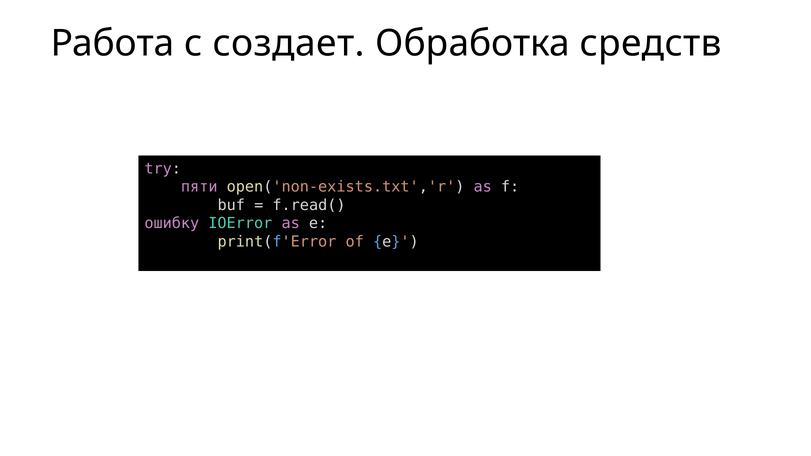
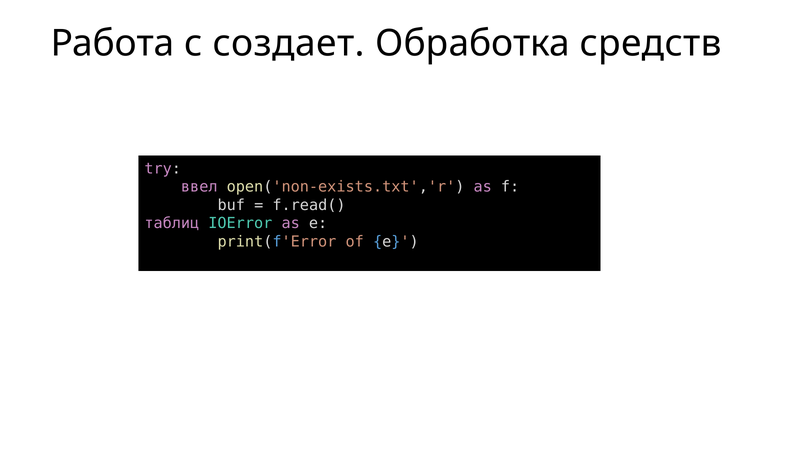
пяти: пяти -> ввел
ошибку: ошибку -> таблиц
